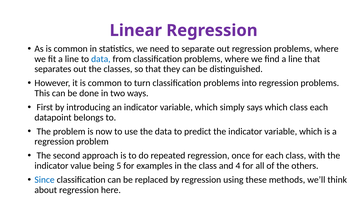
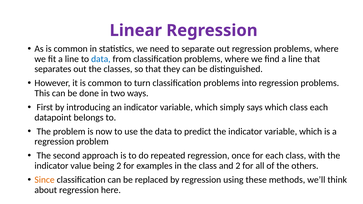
being 5: 5 -> 2
and 4: 4 -> 2
Since colour: blue -> orange
